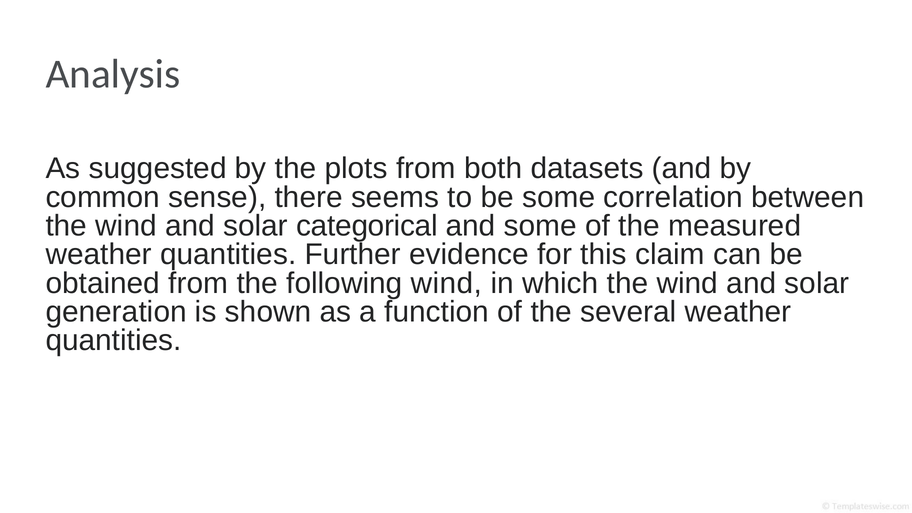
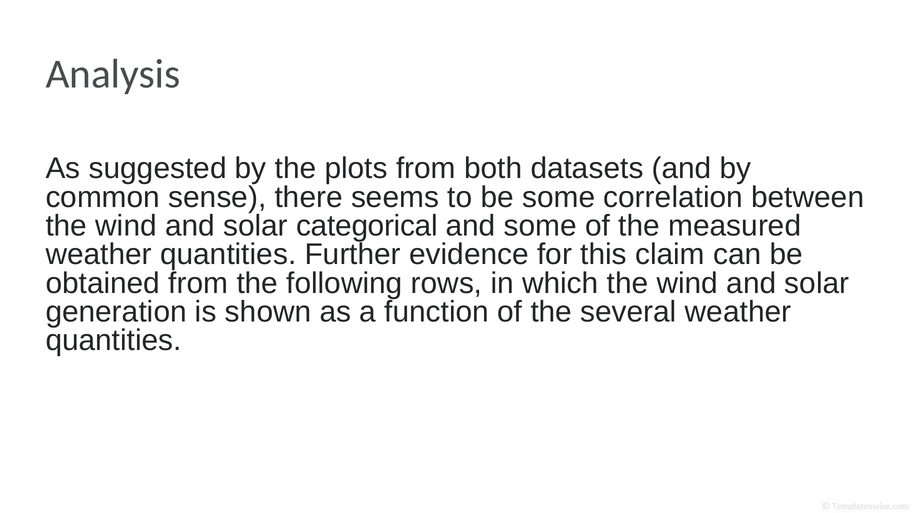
following wind: wind -> rows
